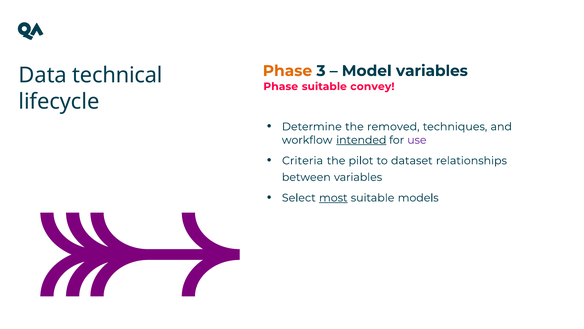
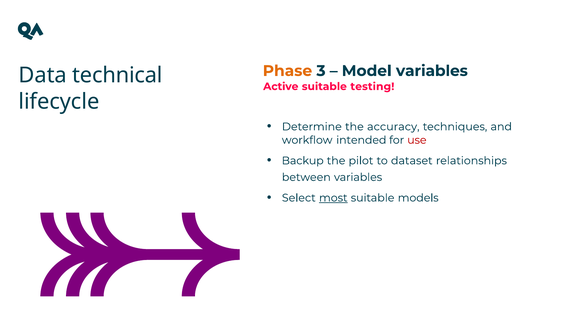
Phase at (281, 86): Phase -> Active
convey: convey -> testing
removed: removed -> accuracy
intended underline: present -> none
use colour: purple -> red
Criteria: Criteria -> Backup
